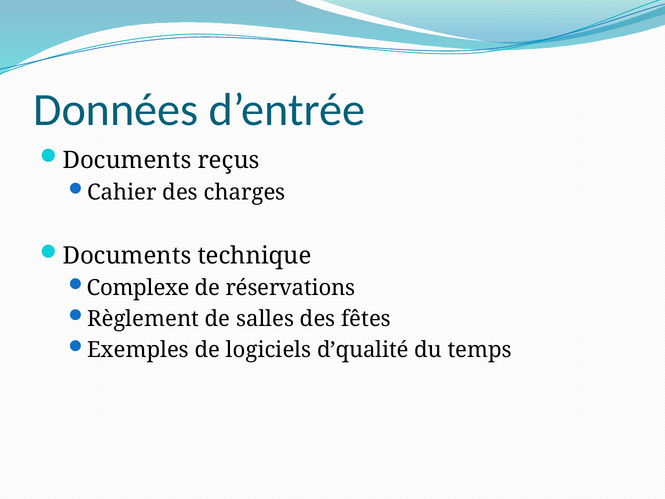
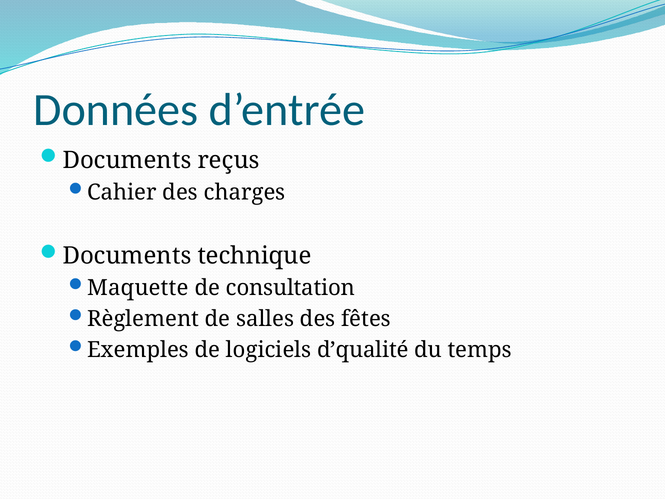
Complexe: Complexe -> Maquette
réservations: réservations -> consultation
